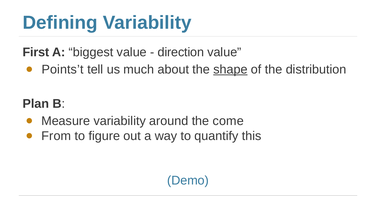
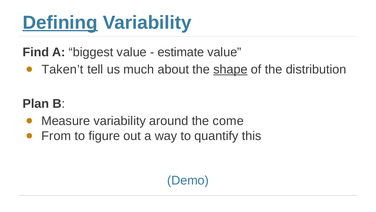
Defining underline: none -> present
First: First -> Find
direction: direction -> estimate
Points’t: Points’t -> Taken’t
